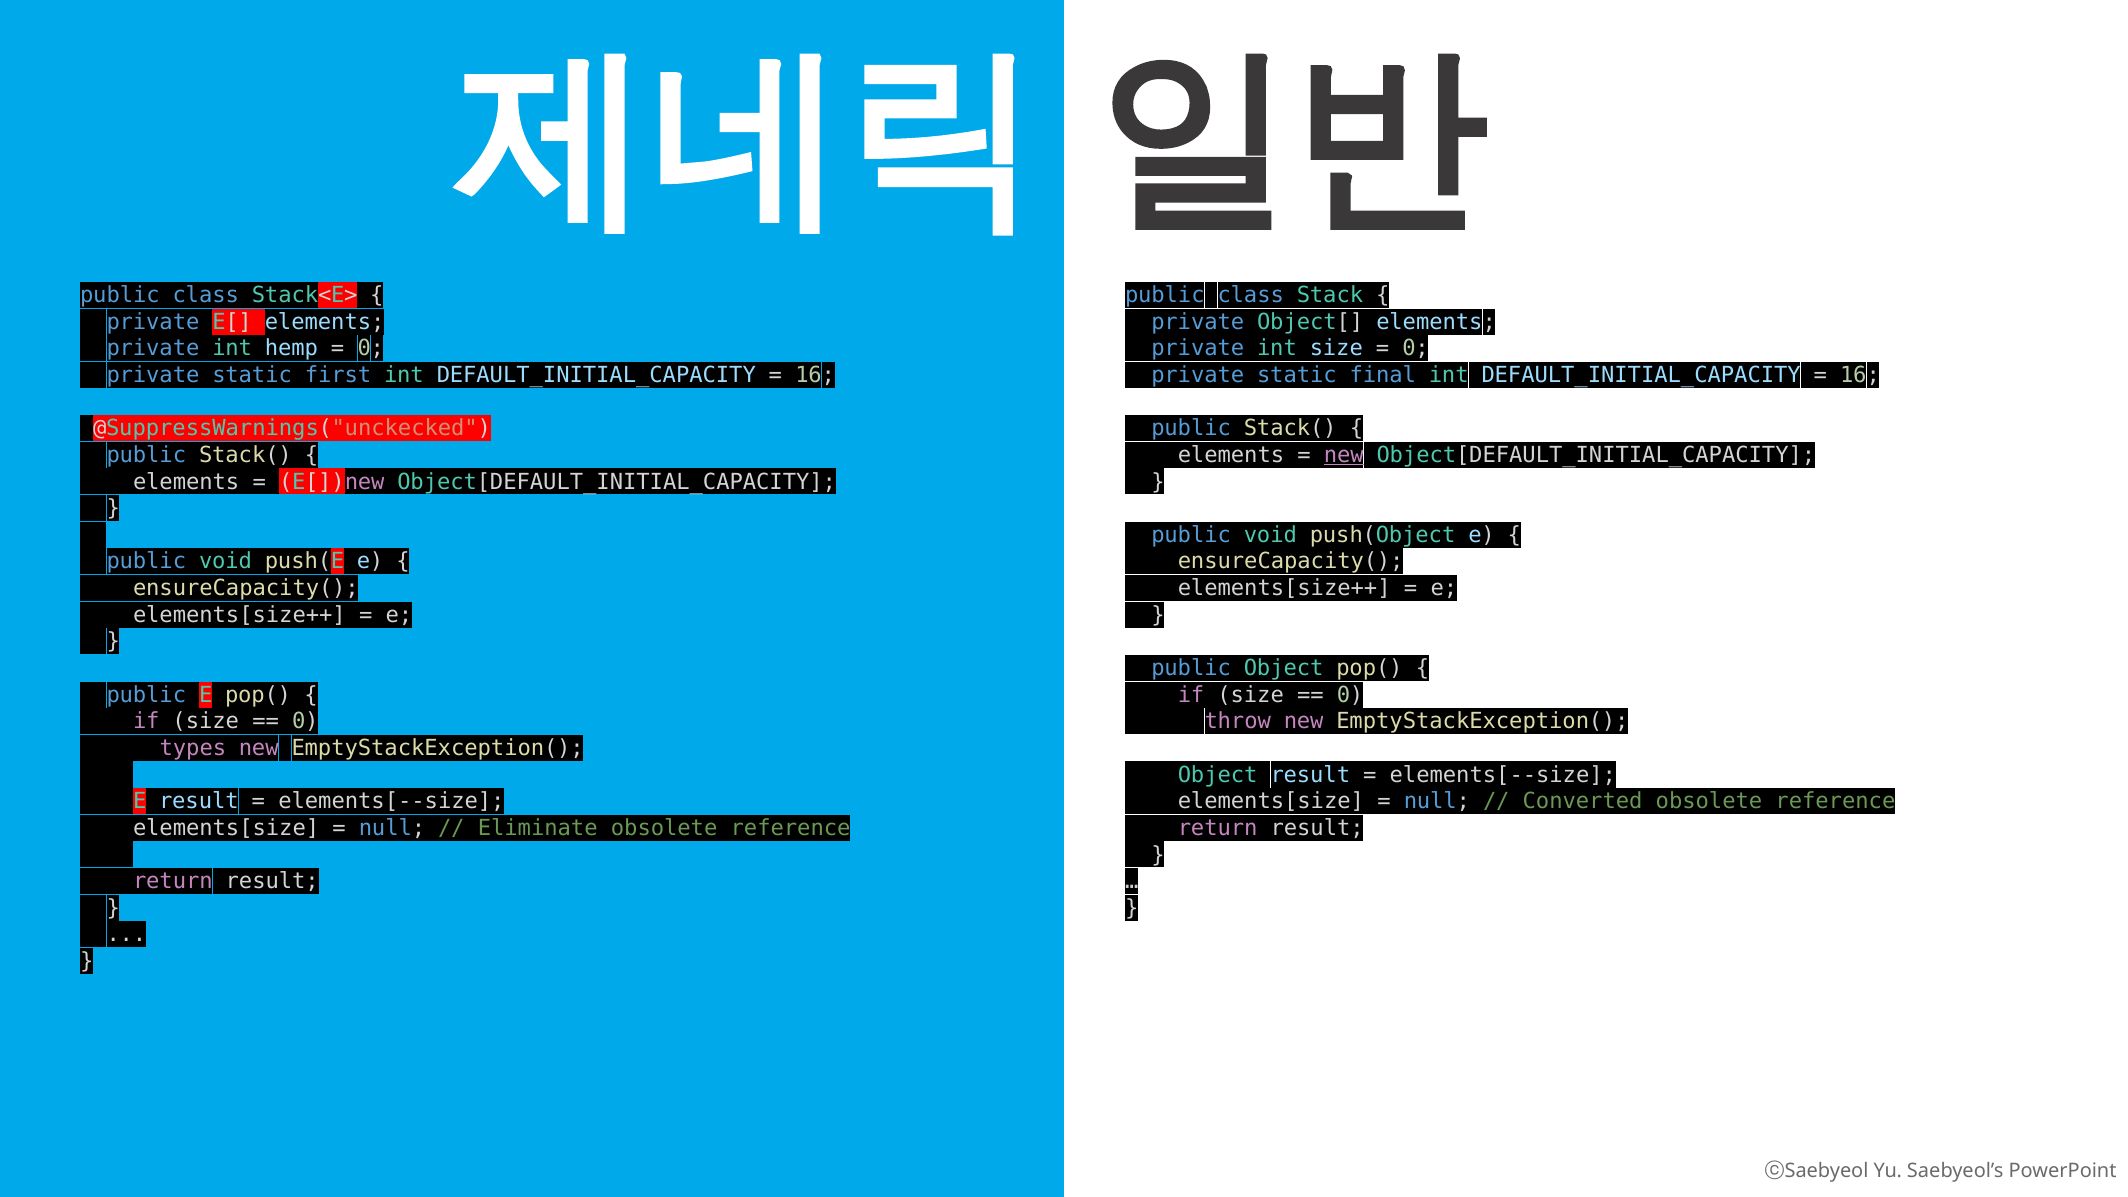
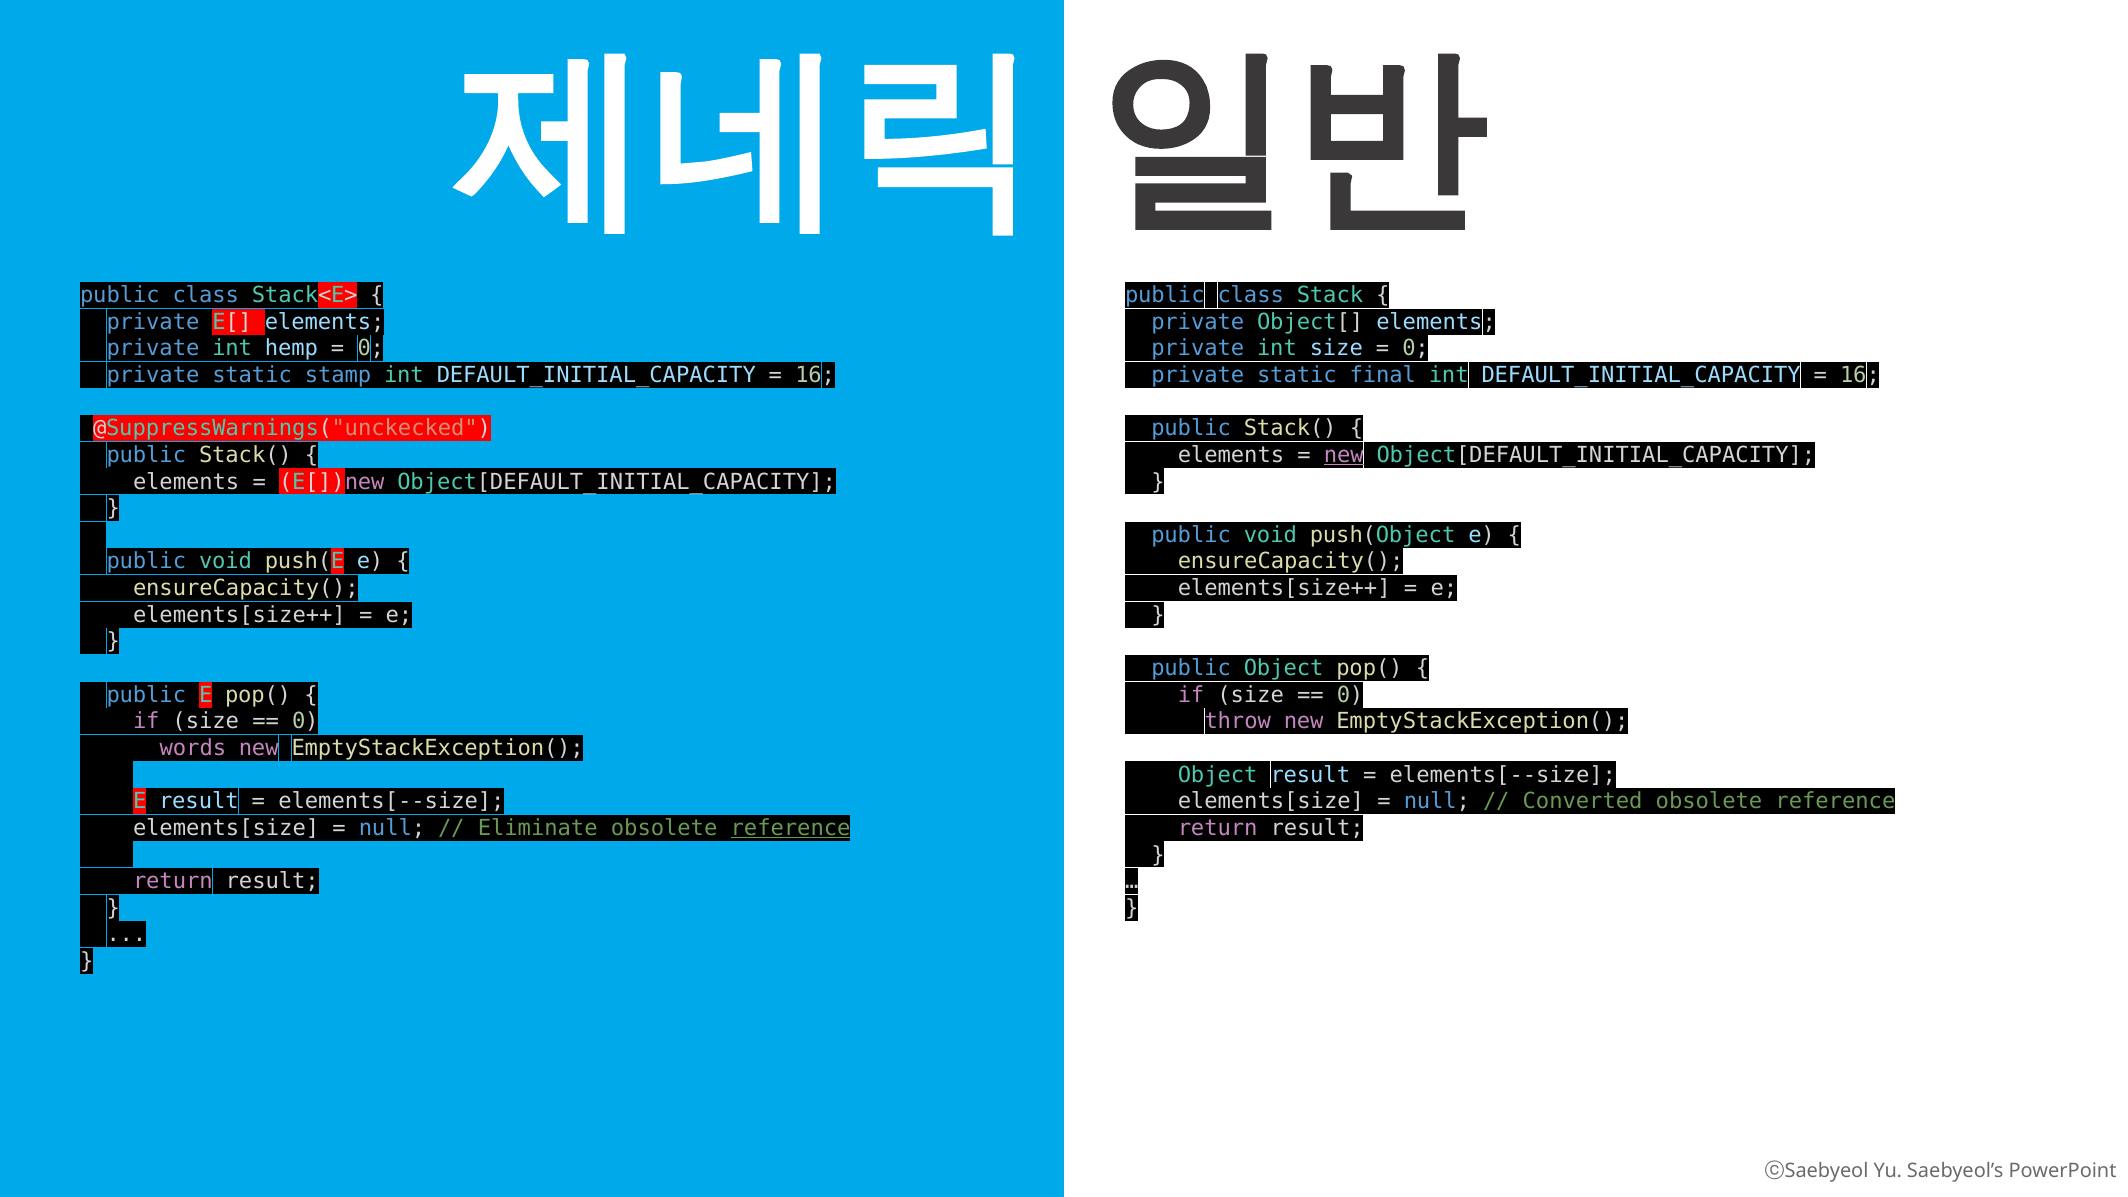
first: first -> stamp
types: types -> words
reference at (791, 828) underline: none -> present
